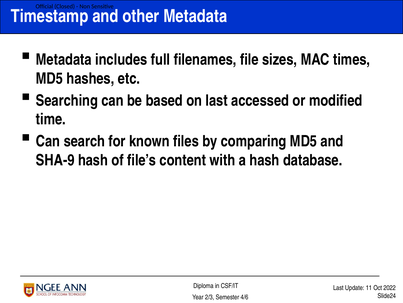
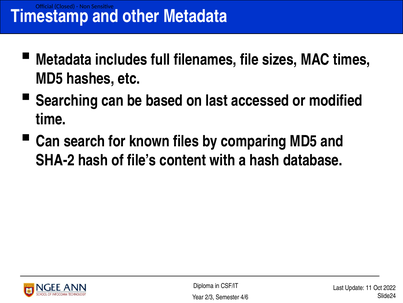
SHA-9: SHA-9 -> SHA-2
